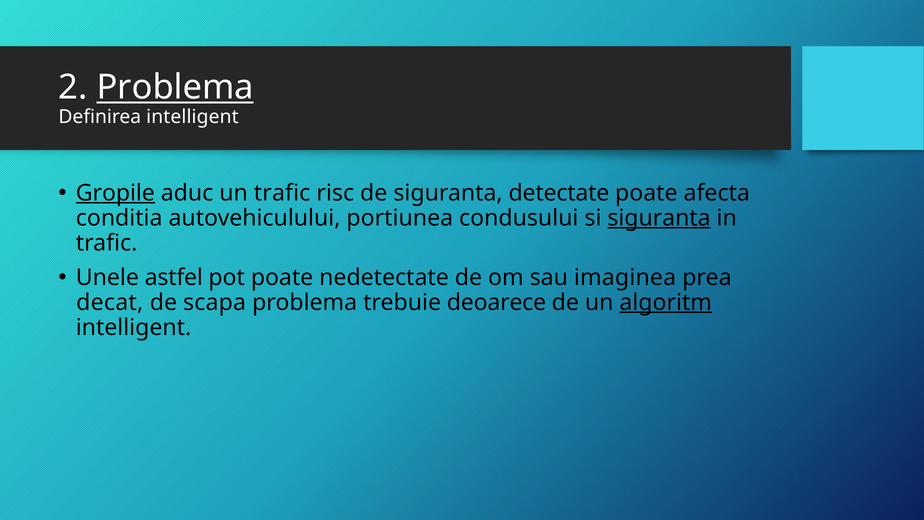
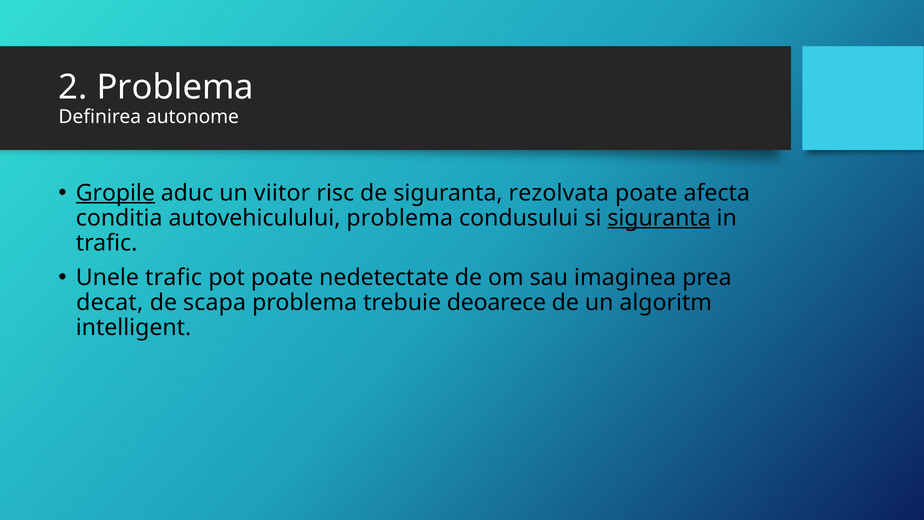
Problema at (175, 87) underline: present -> none
Definirea intelligent: intelligent -> autonome
un trafic: trafic -> viitor
detectate: detectate -> rezolvata
autovehiculului portiunea: portiunea -> problema
Unele astfel: astfel -> trafic
algoritm underline: present -> none
